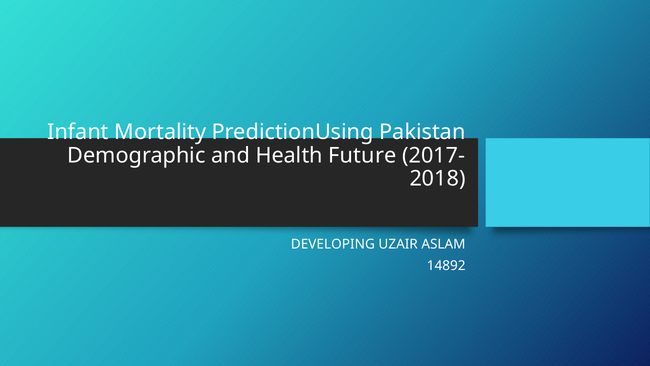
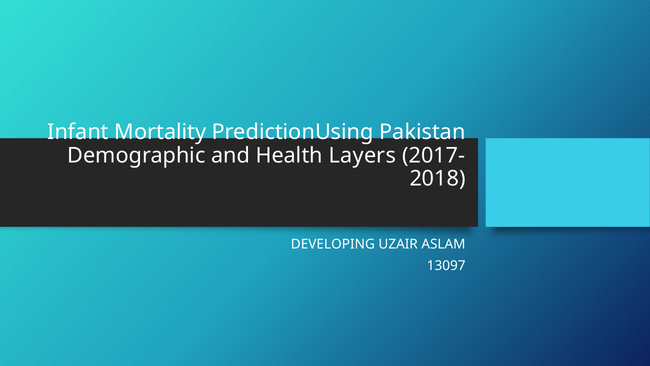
Future: Future -> Layers
14892: 14892 -> 13097
